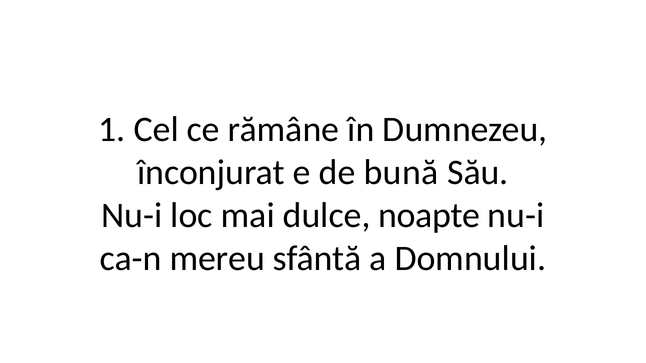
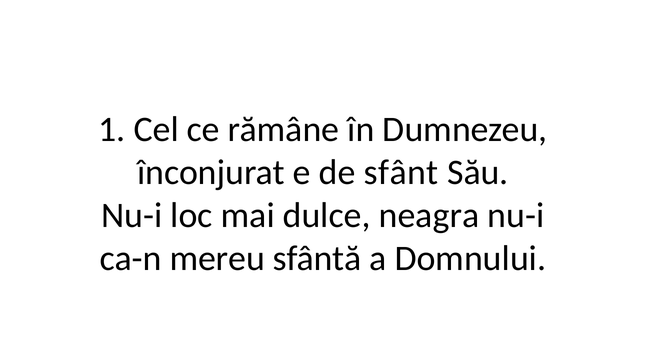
bună: bună -> sfânt
noapte: noapte -> neagra
